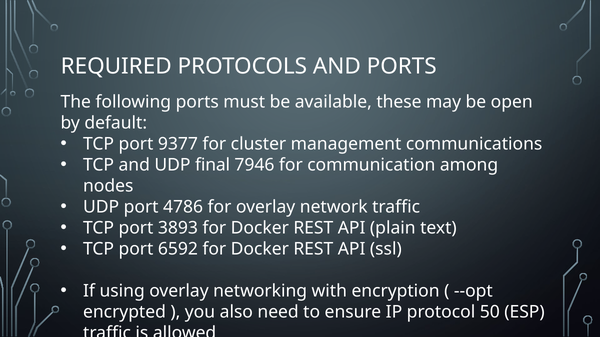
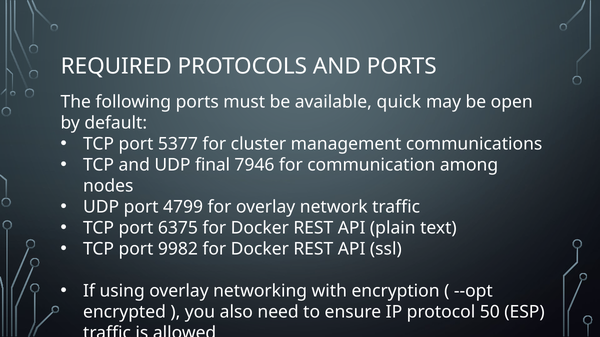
these: these -> quick
9377: 9377 -> 5377
4786: 4786 -> 4799
3893: 3893 -> 6375
6592: 6592 -> 9982
